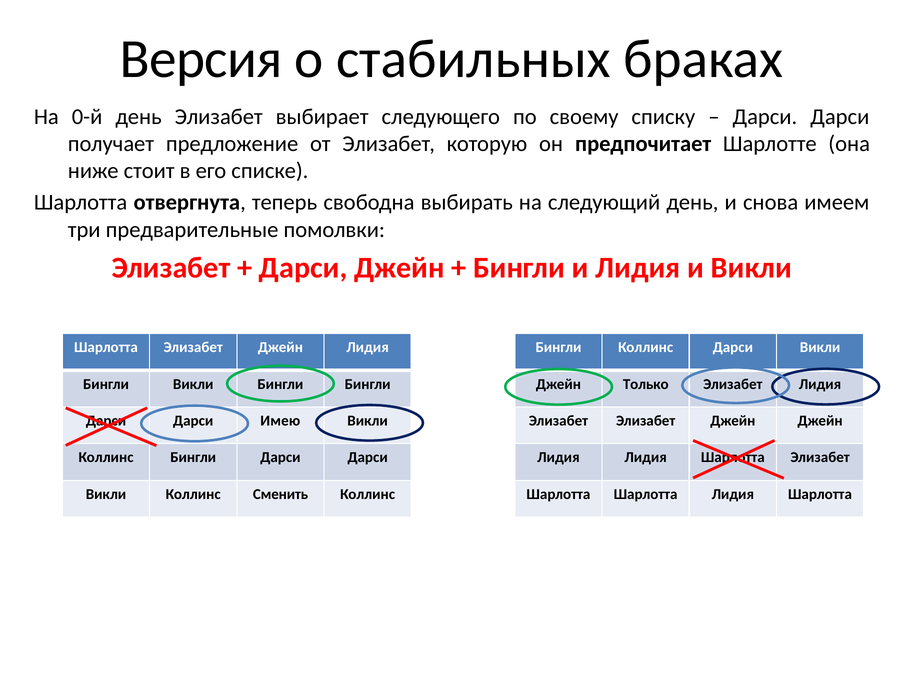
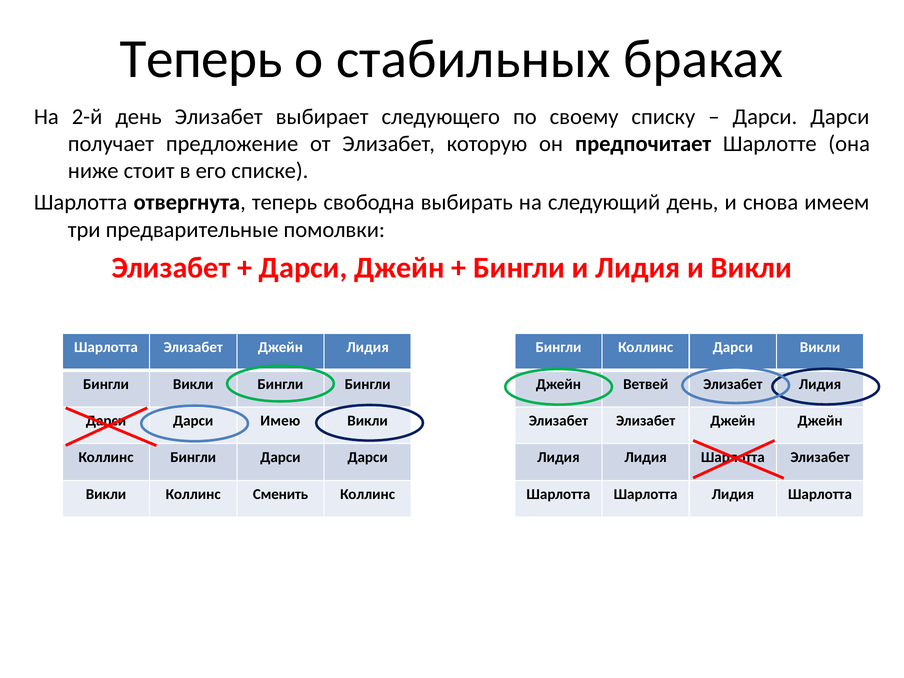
Версия at (201, 59): Версия -> Теперь
0-й: 0-й -> 2-й
Только: Только -> Ветвей
